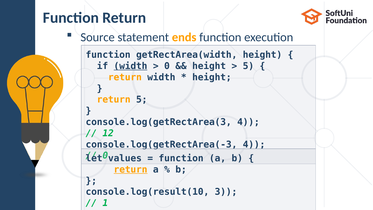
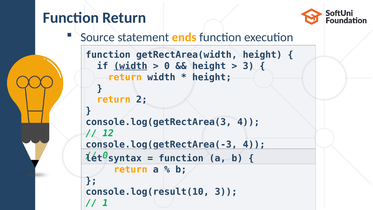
5 at (248, 66): 5 -> 3
return 5: 5 -> 2
values: values -> syntax
return at (131, 169) underline: present -> none
